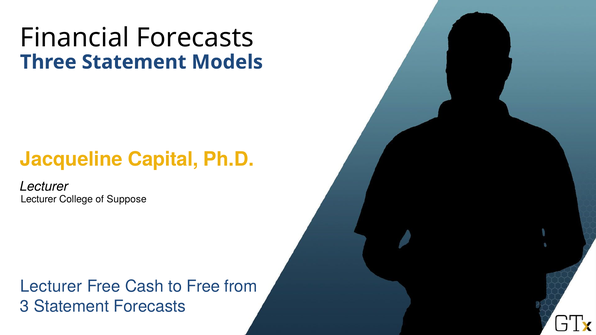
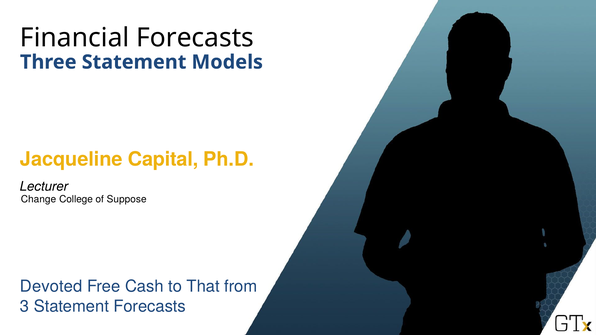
Lecturer at (39, 200): Lecturer -> Change
Lecturer at (51, 287): Lecturer -> Devoted
to Free: Free -> That
